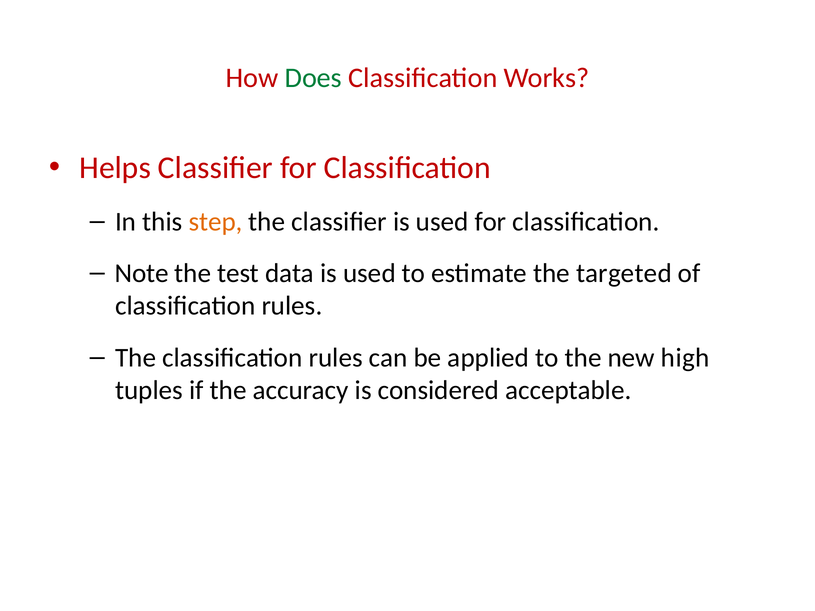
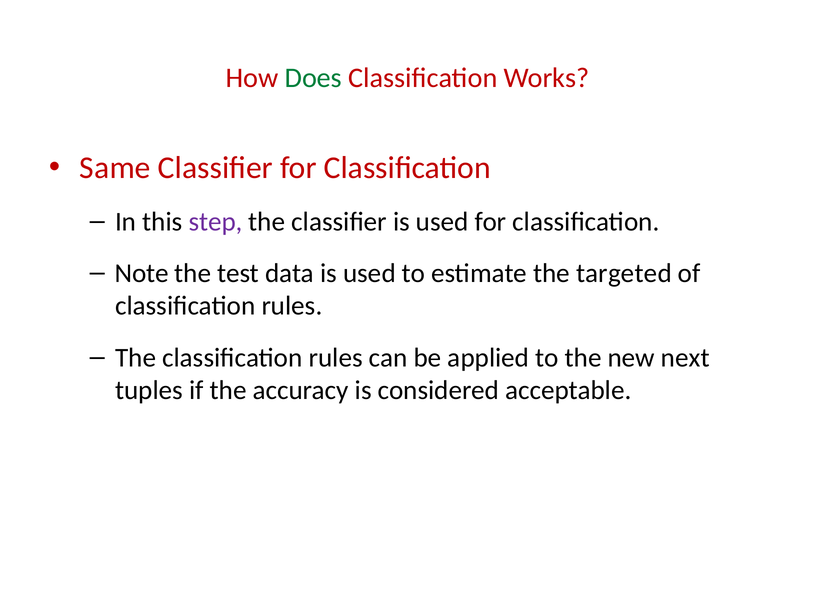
Helps: Helps -> Same
step colour: orange -> purple
high: high -> next
